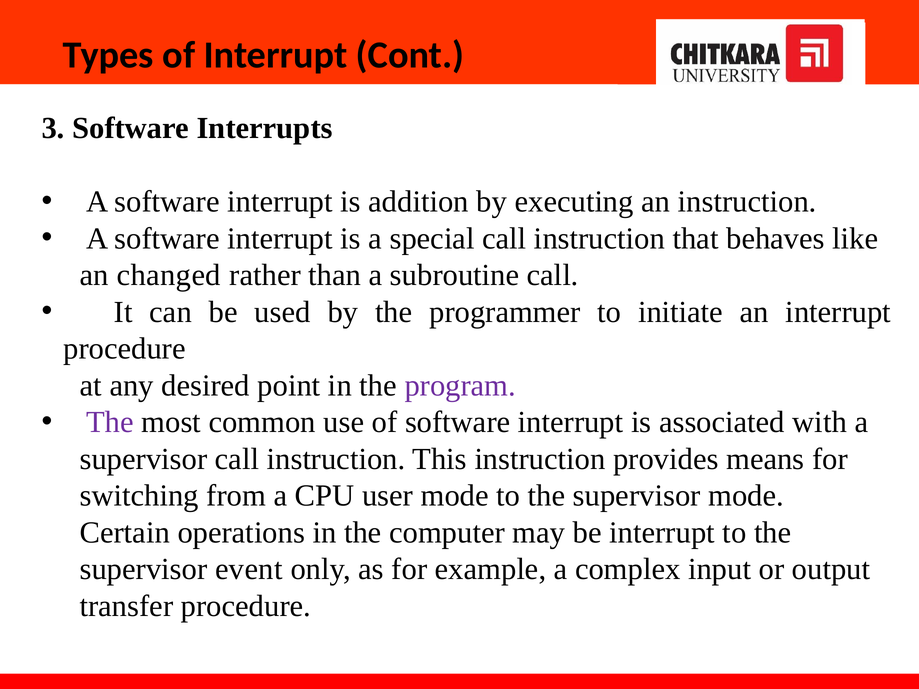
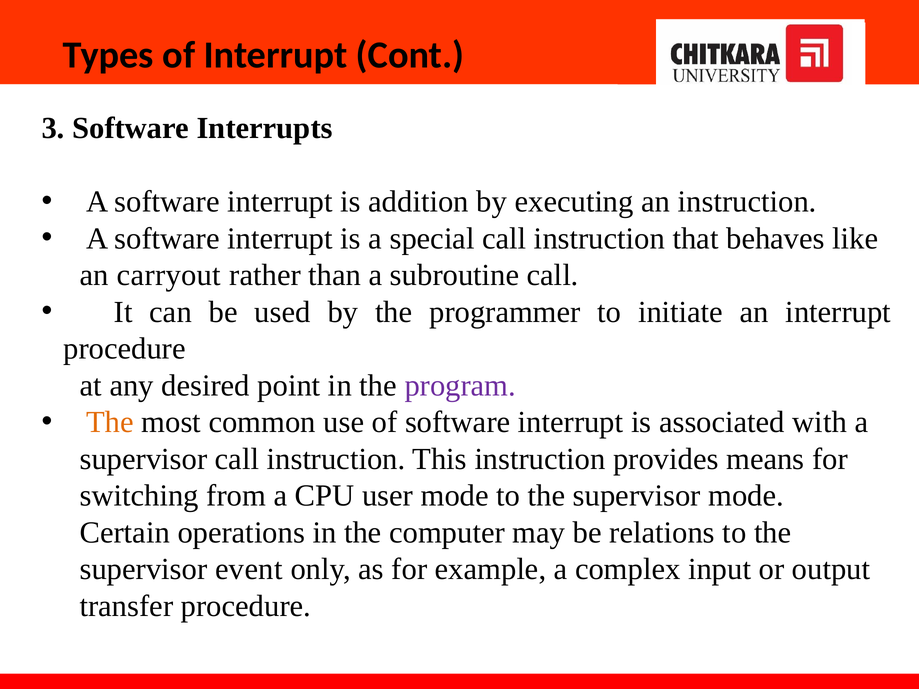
changed: changed -> carryout
The at (110, 422) colour: purple -> orange
be interrupt: interrupt -> relations
